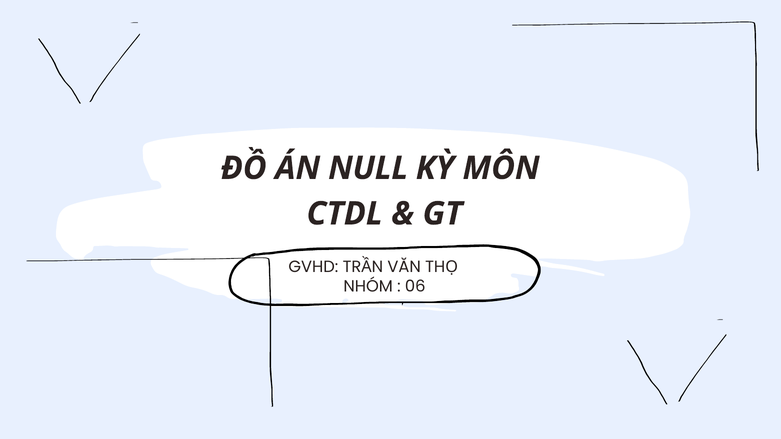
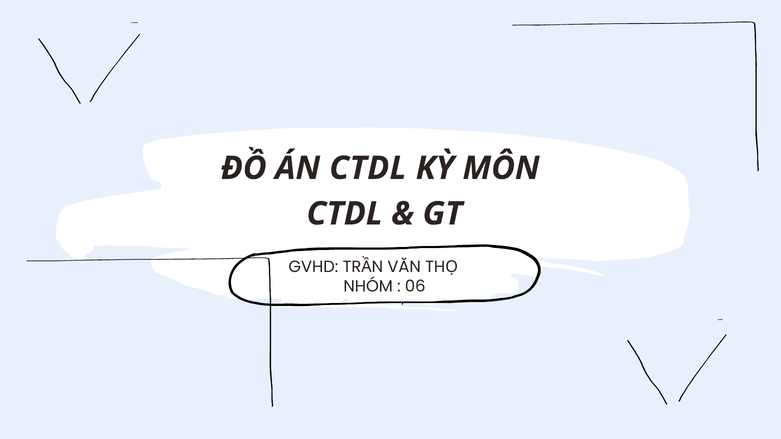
ÁN NULL: NULL -> CTDL
